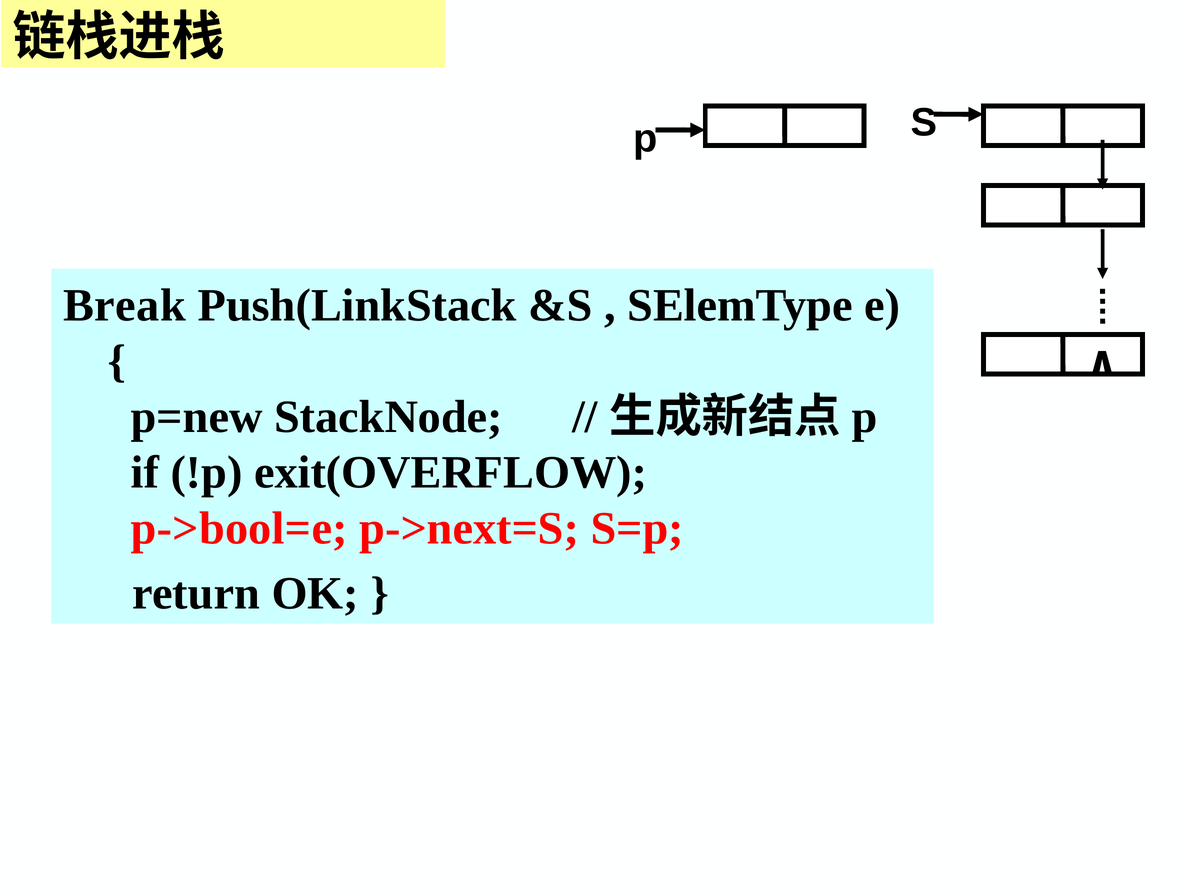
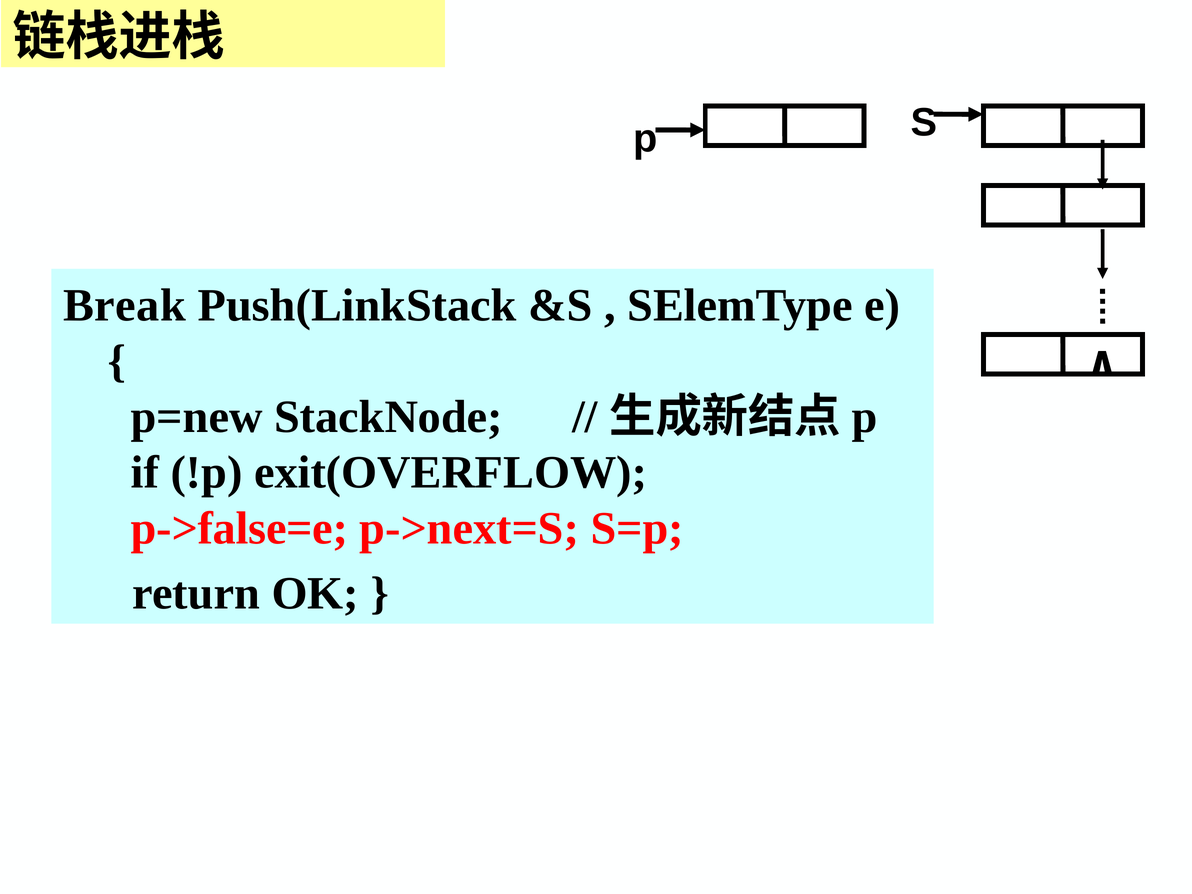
p->bool=e: p->bool=e -> p->false=e
